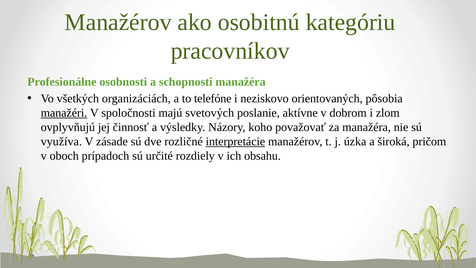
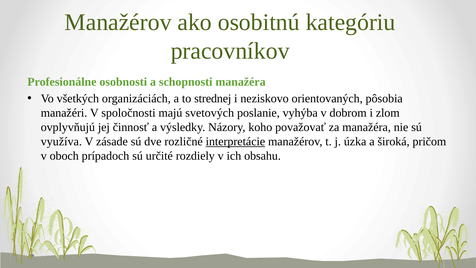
telefóne: telefóne -> strednej
manažéri underline: present -> none
aktívne: aktívne -> vyhýba
